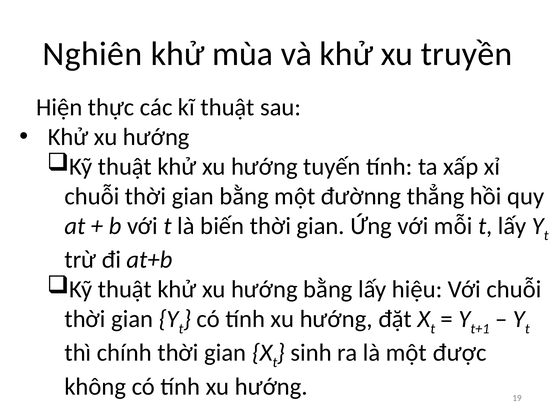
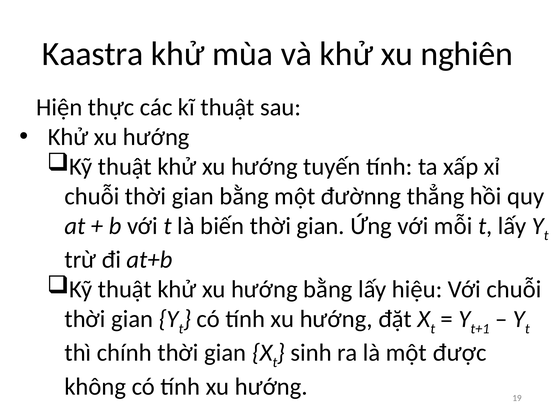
Nghiên: Nghiên -> Kaastra
truyền: truyền -> nghiên
